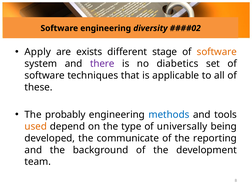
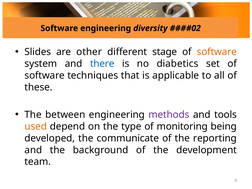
Apply: Apply -> Slides
exists: exists -> other
there colour: purple -> blue
probably: probably -> between
methods colour: blue -> purple
universally: universally -> monitoring
